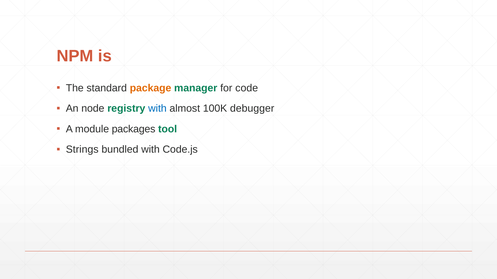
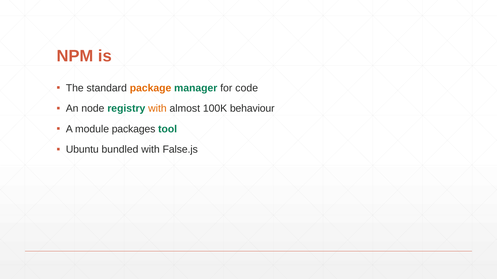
with at (157, 109) colour: blue -> orange
debugger: debugger -> behaviour
Strings: Strings -> Ubuntu
Code.js: Code.js -> False.js
